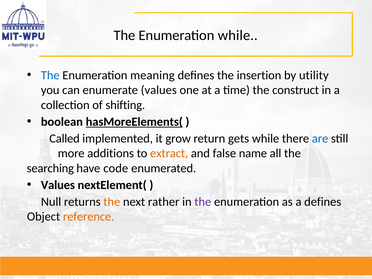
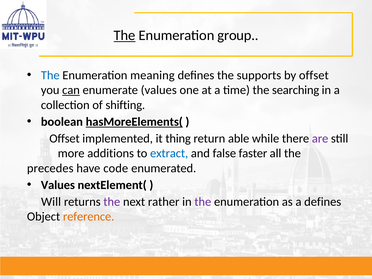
The at (125, 35) underline: none -> present
Enumeration while: while -> group
insertion: insertion -> supports
by utility: utility -> offset
can underline: none -> present
construct: construct -> searching
Called at (65, 139): Called -> Offset
grow: grow -> thing
gets: gets -> able
are colour: blue -> purple
extract colour: orange -> blue
name: name -> faster
searching: searching -> precedes
Null: Null -> Will
the at (112, 202) colour: orange -> purple
